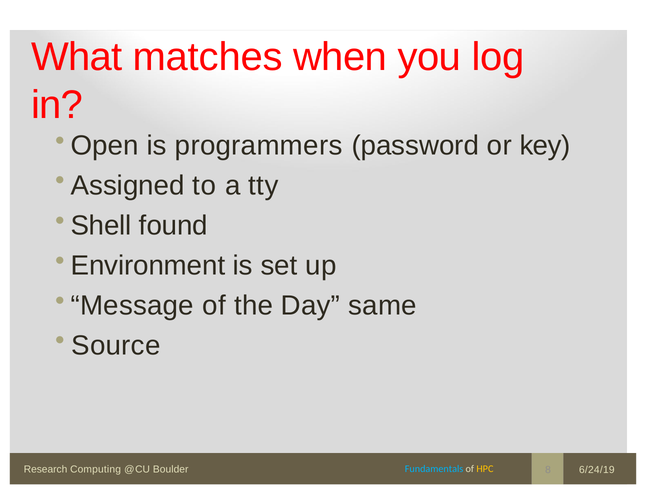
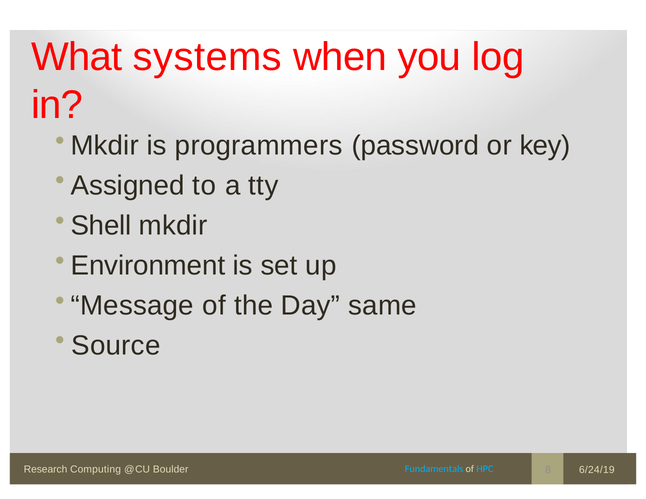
matches: matches -> systems
Open at (105, 145): Open -> Mkdir
Shell found: found -> mkdir
HPC colour: yellow -> light blue
